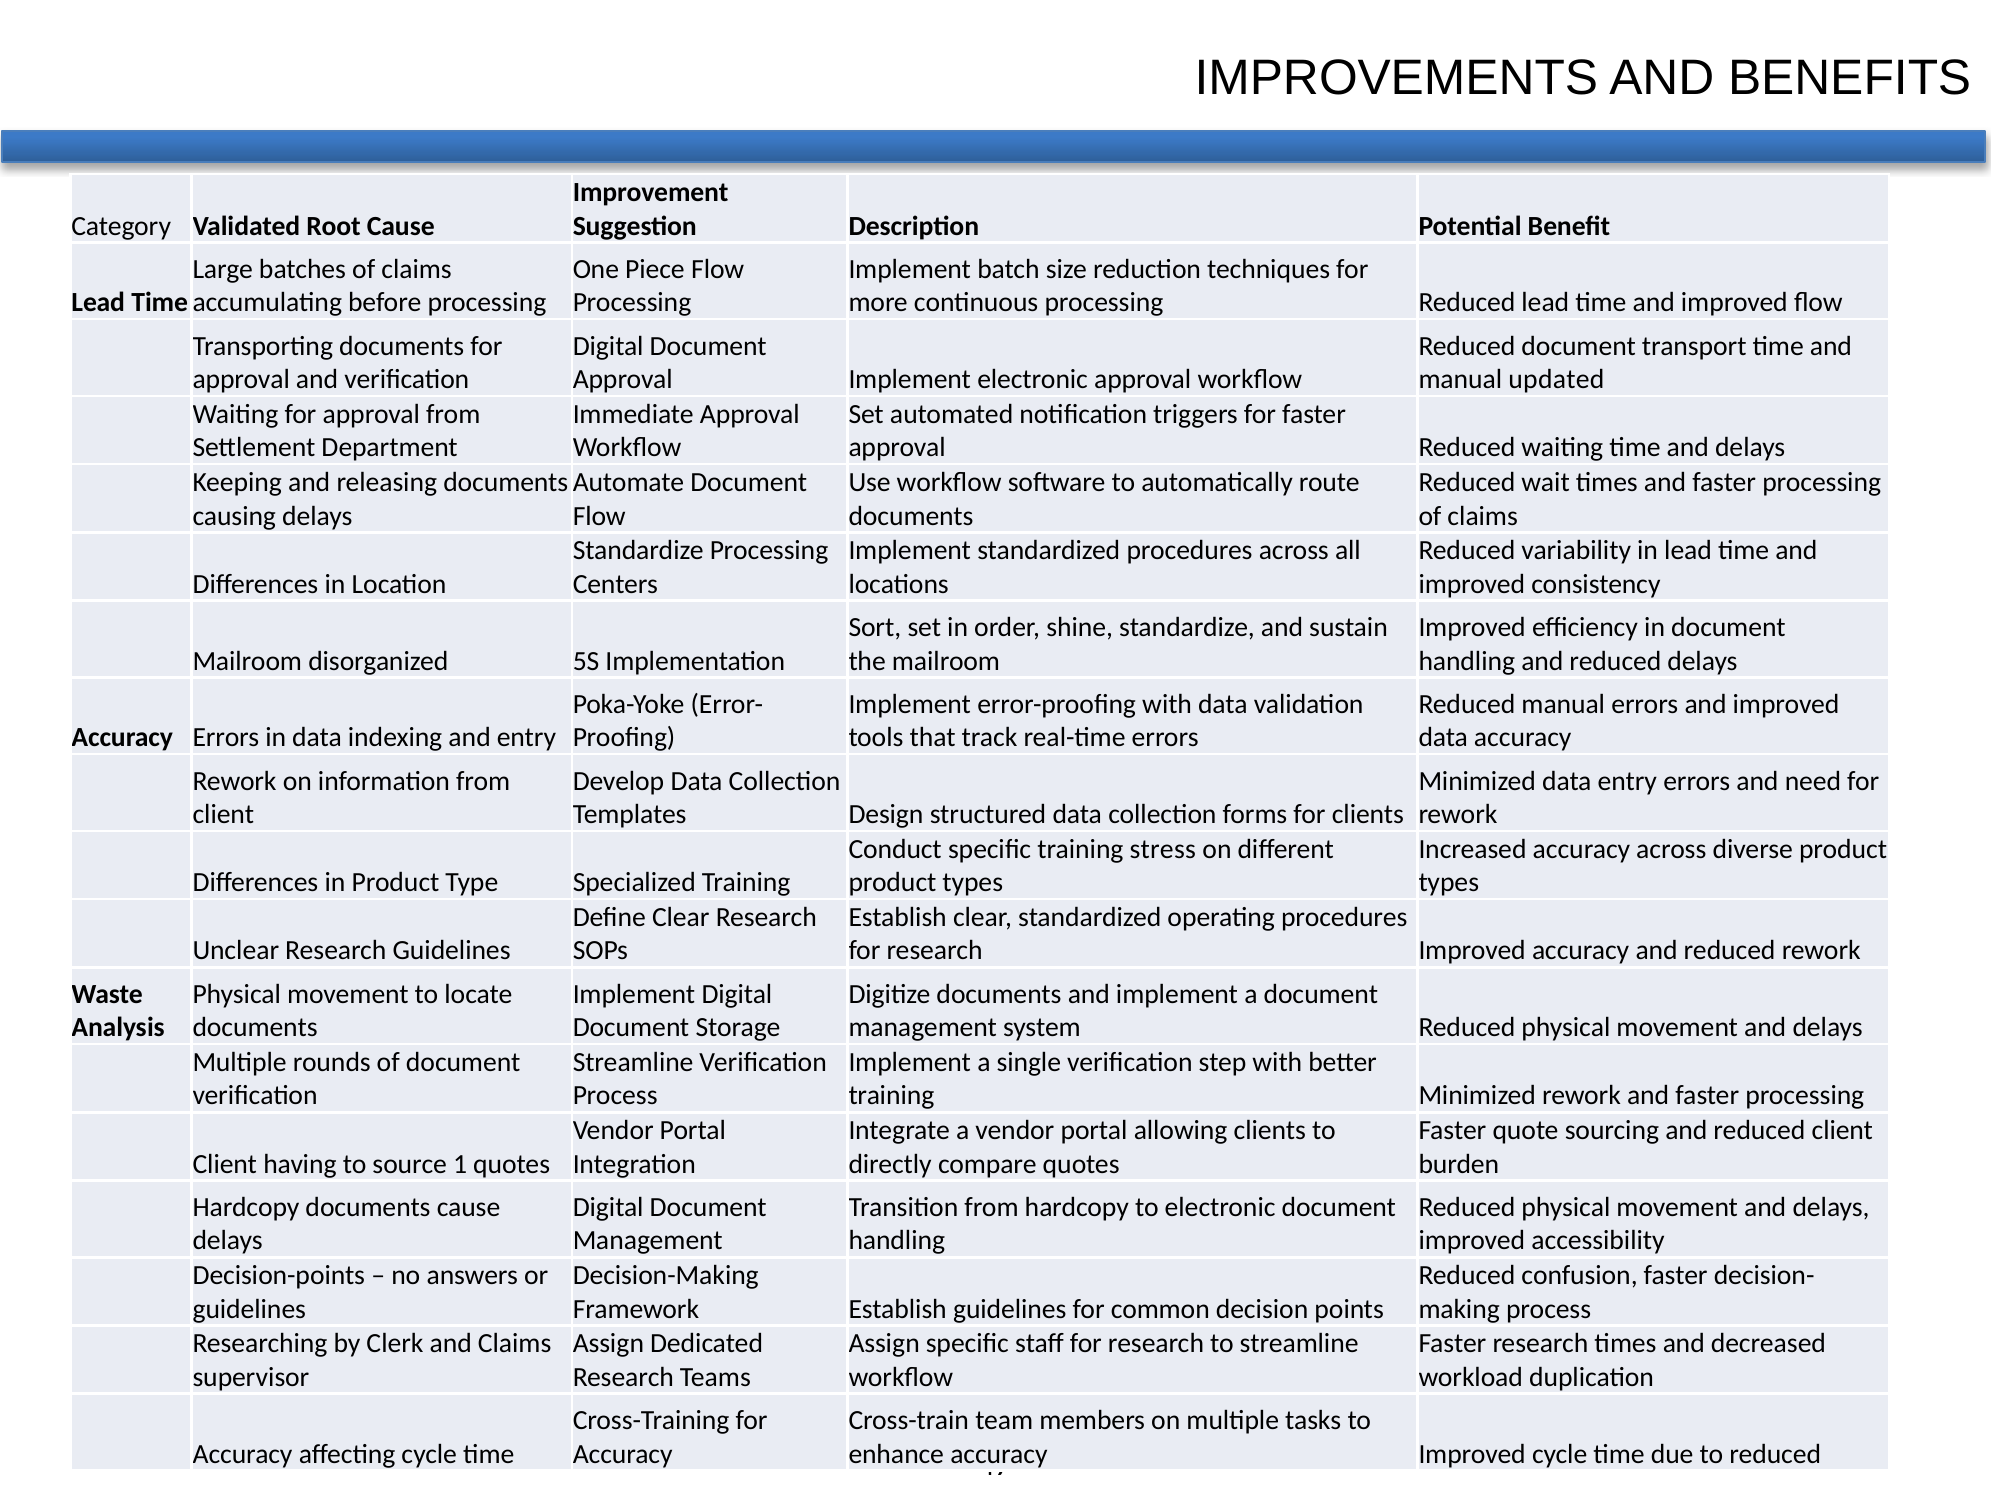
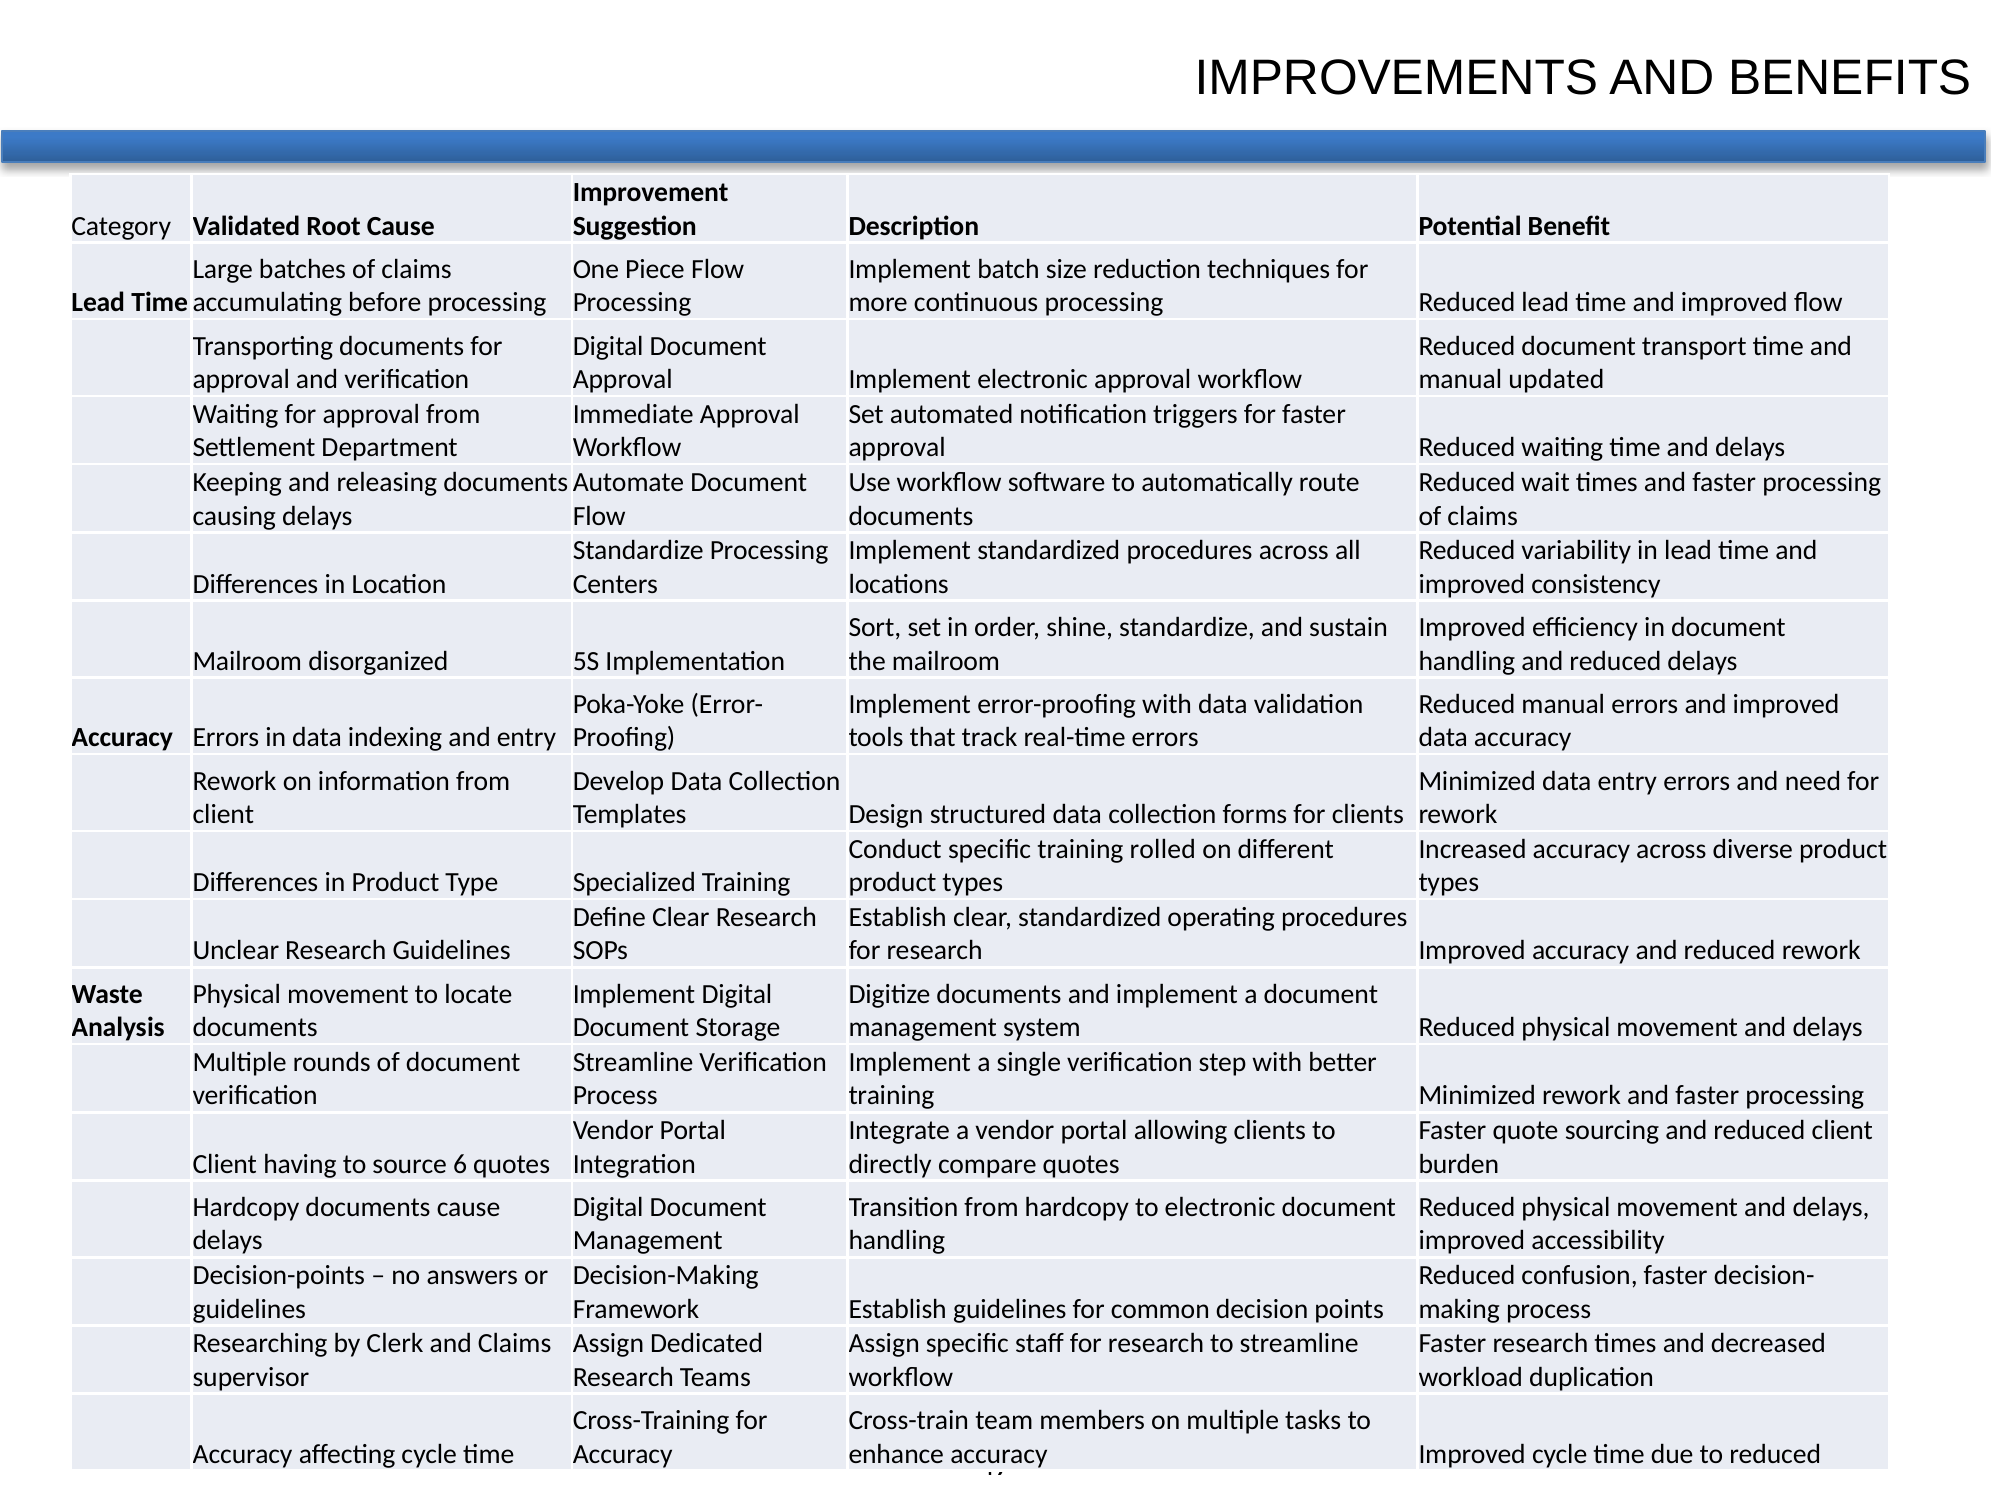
stress: stress -> rolled
1: 1 -> 6
